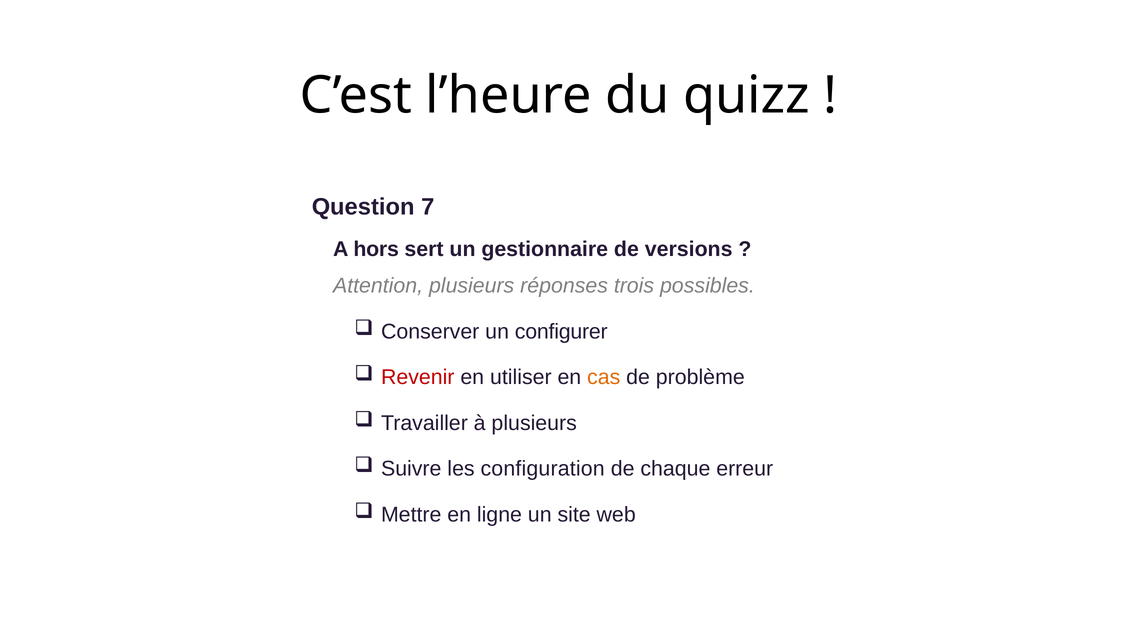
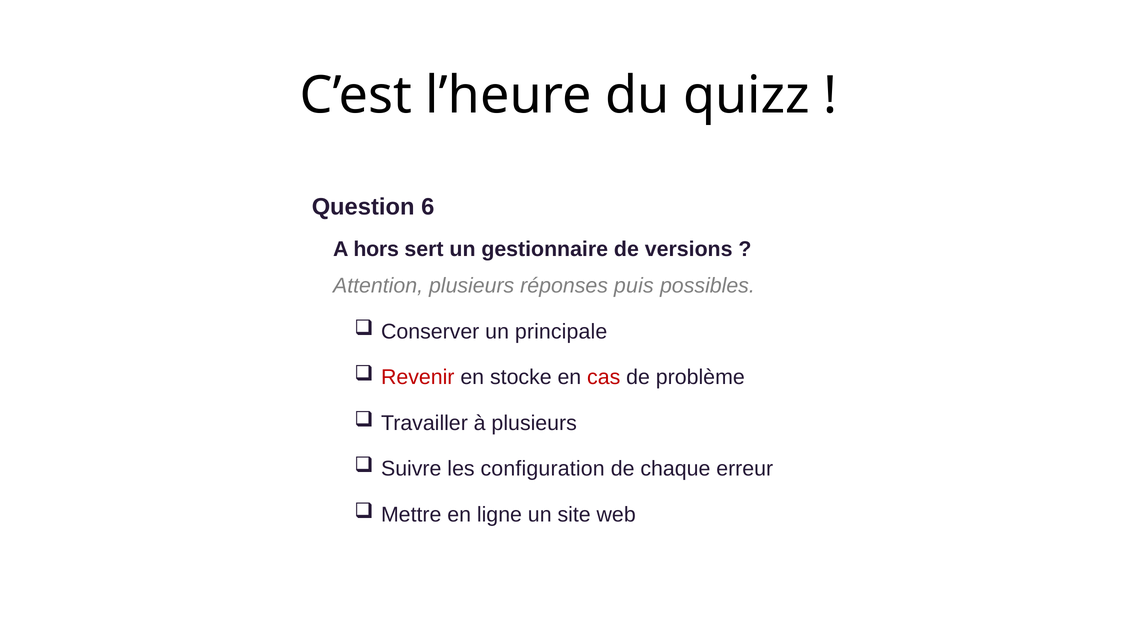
7: 7 -> 6
trois: trois -> puis
configurer: configurer -> principale
utiliser: utiliser -> stocke
cas colour: orange -> red
